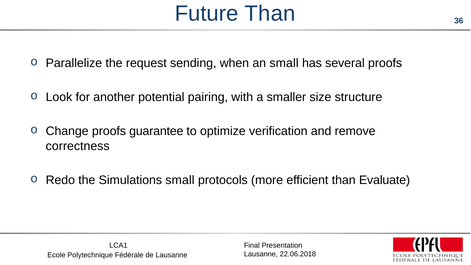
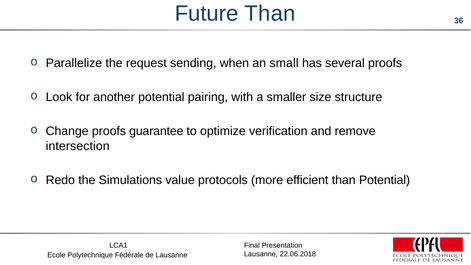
correctness: correctness -> intersection
Simulations small: small -> value
than Evaluate: Evaluate -> Potential
